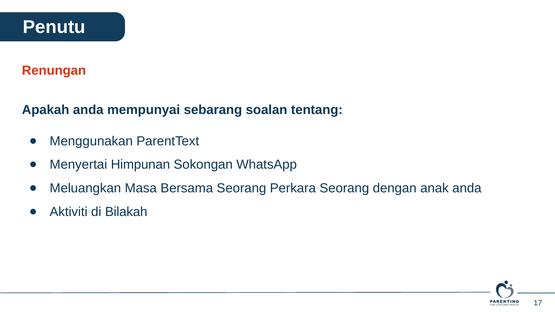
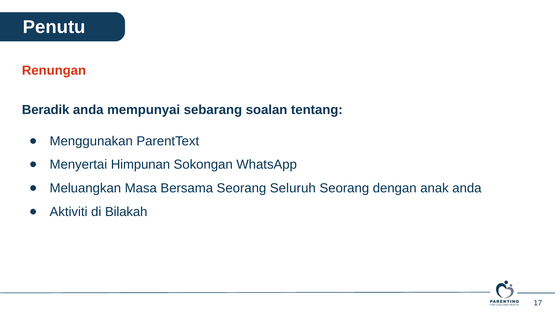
Apakah: Apakah -> Beradik
Perkara: Perkara -> Seluruh
